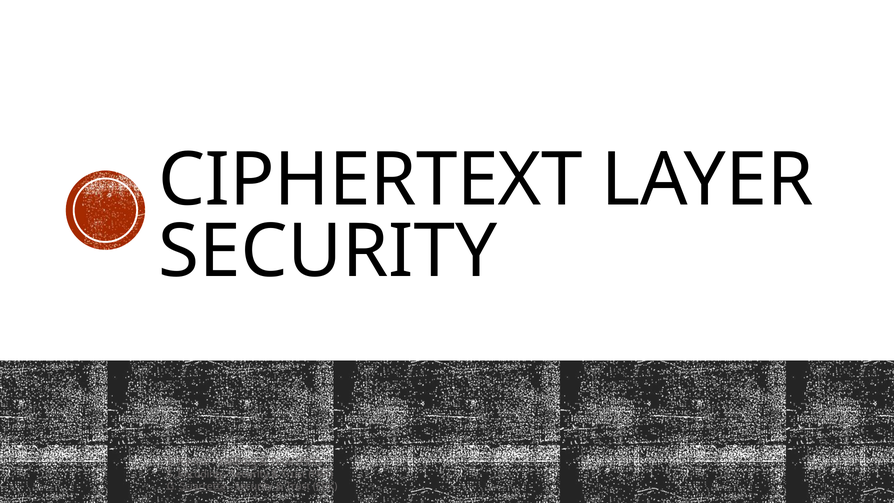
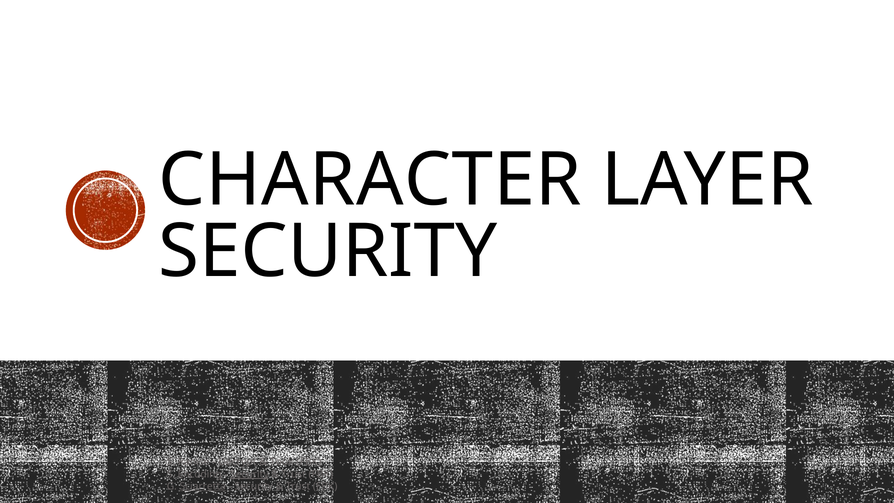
CIPHERTEXT: CIPHERTEXT -> CHARACTER
Yielding: Yielding -> Decrypt
Security at (249, 474) underline: none -> present
